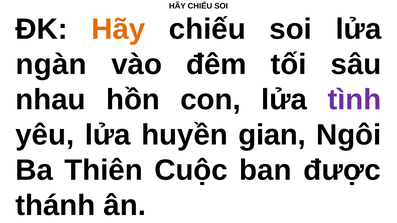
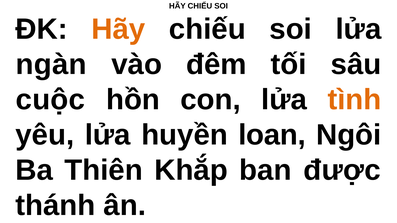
nhau: nhau -> cuộc
tình colour: purple -> orange
gian: gian -> loan
Cuộc: Cuộc -> Khắp
